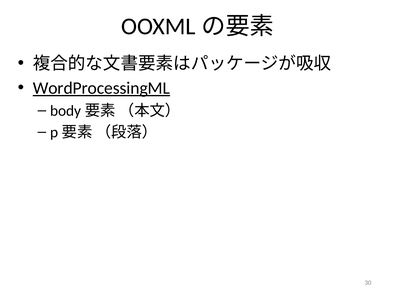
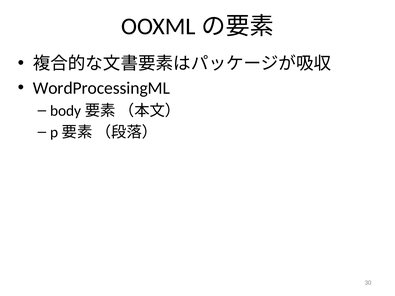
WordProcessingML underline: present -> none
